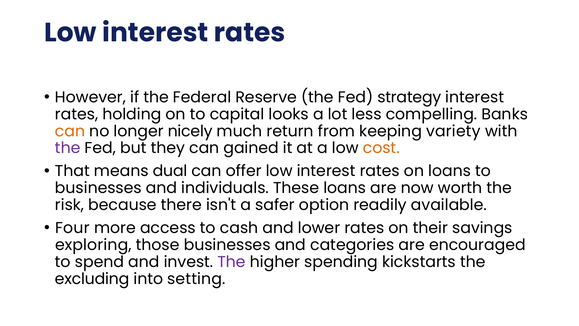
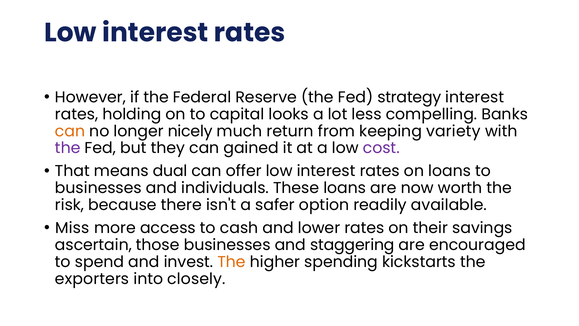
cost colour: orange -> purple
Four: Four -> Miss
exploring: exploring -> ascertain
categories: categories -> staggering
The at (232, 262) colour: purple -> orange
excluding: excluding -> exporters
setting: setting -> closely
